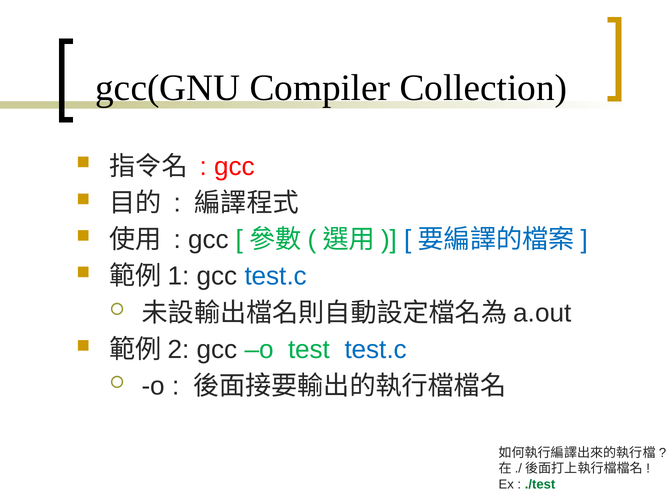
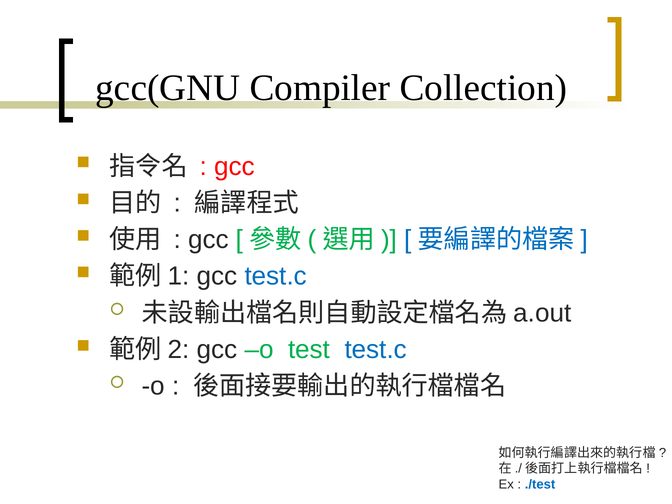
./test colour: green -> blue
